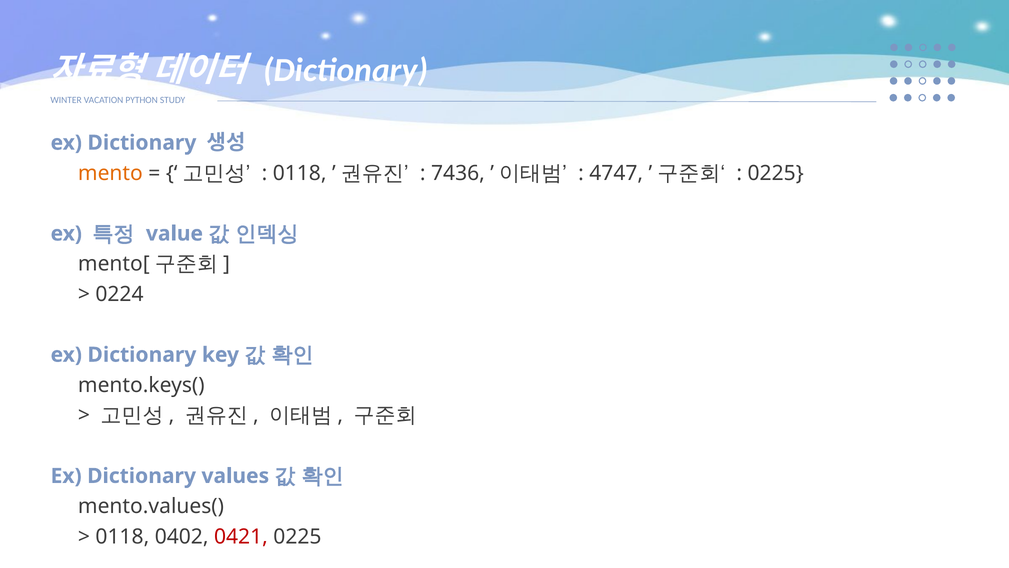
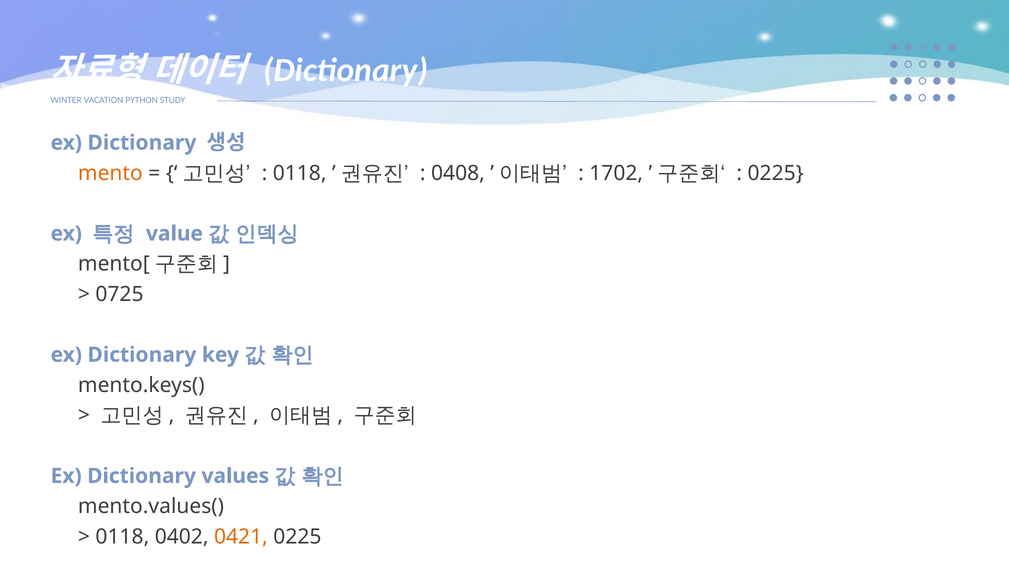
7436: 7436 -> 0408
4747: 4747 -> 1702
0224: 0224 -> 0725
0421 colour: red -> orange
